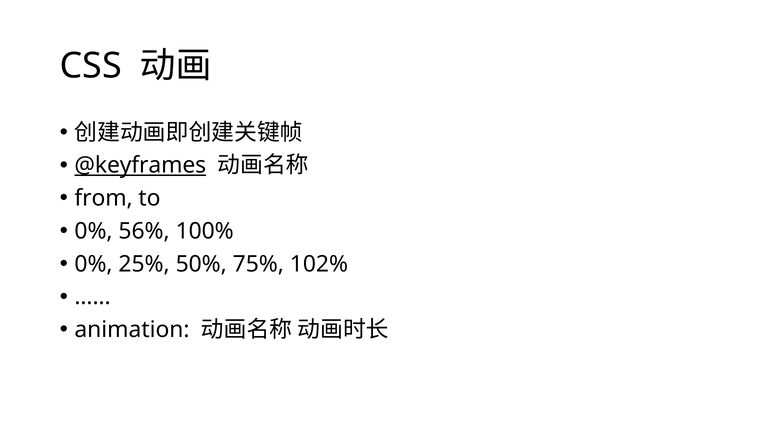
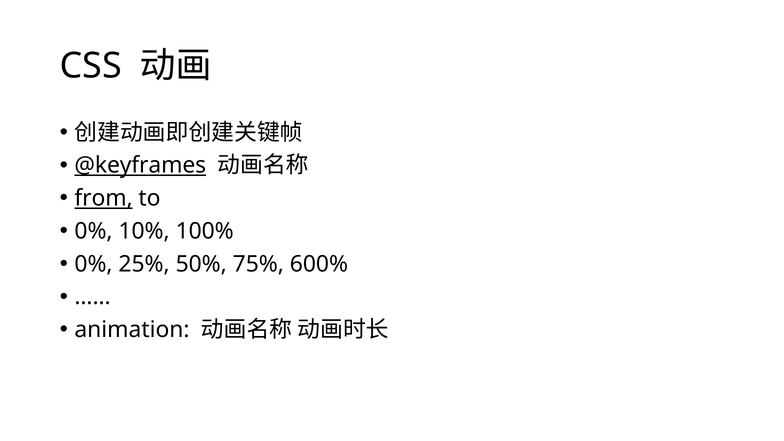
from underline: none -> present
56%: 56% -> 10%
102%: 102% -> 600%
